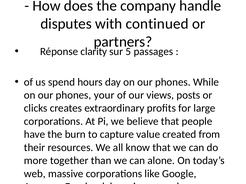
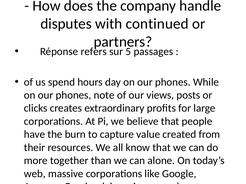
clarity: clarity -> refers
phones your: your -> note
